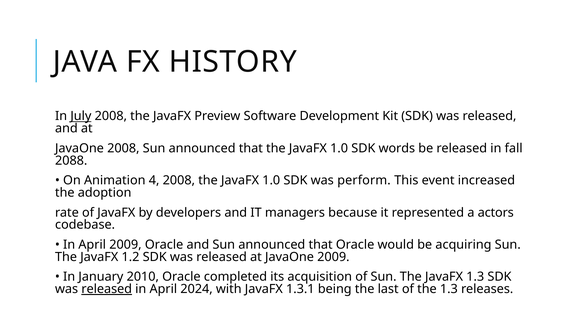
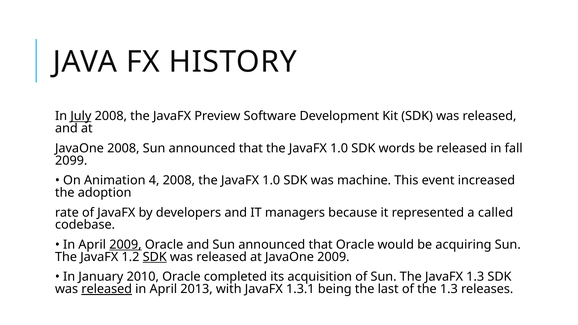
2088: 2088 -> 2099
perform: perform -> machine
actors: actors -> called
2009 at (125, 245) underline: none -> present
SDK at (155, 257) underline: none -> present
2024: 2024 -> 2013
